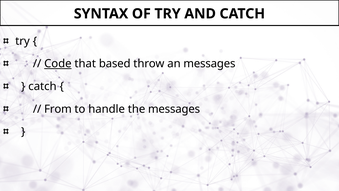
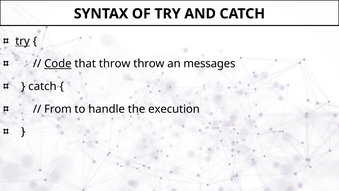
try at (23, 41) underline: none -> present
that based: based -> throw
the messages: messages -> execution
